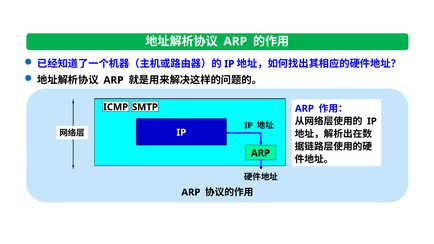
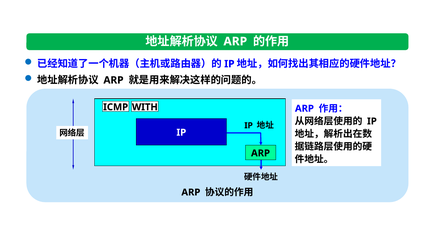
SMTP: SMTP -> WITH
